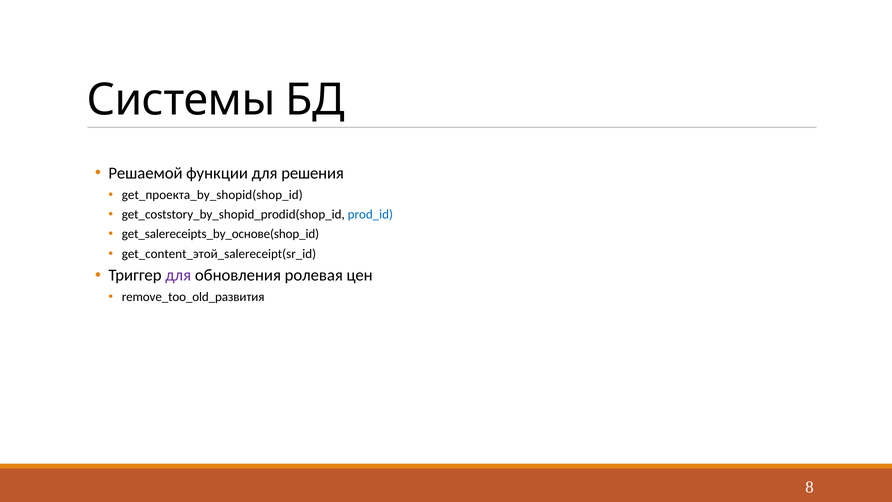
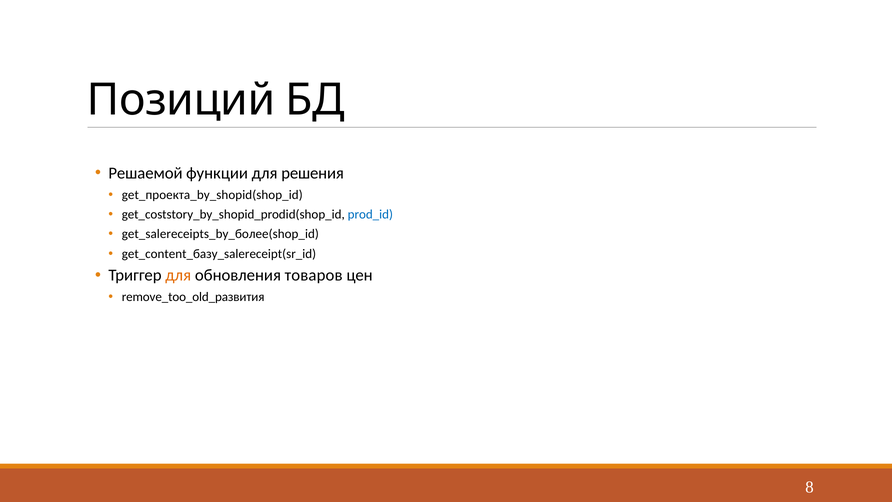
Системы: Системы -> Позиций
get_salereceipts_by_основе(shop_id: get_salereceipts_by_основе(shop_id -> get_salereceipts_by_более(shop_id
get_content_этой_salereceipt(sr_id: get_content_этой_salereceipt(sr_id -> get_content_базу_salereceipt(sr_id
для at (178, 275) colour: purple -> orange
ролевая: ролевая -> товаров
